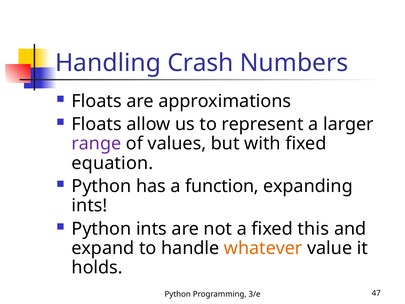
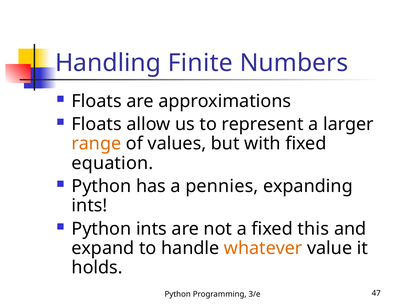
Crash: Crash -> Finite
range colour: purple -> orange
function: function -> pennies
